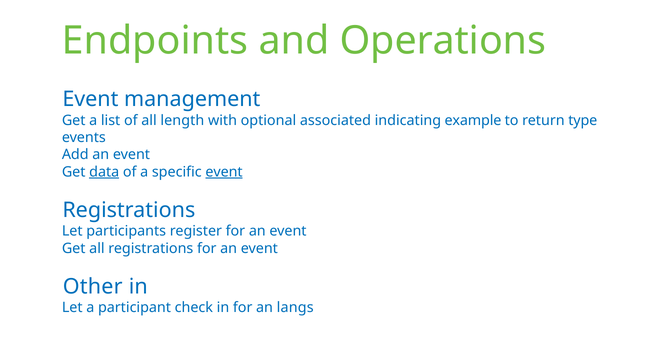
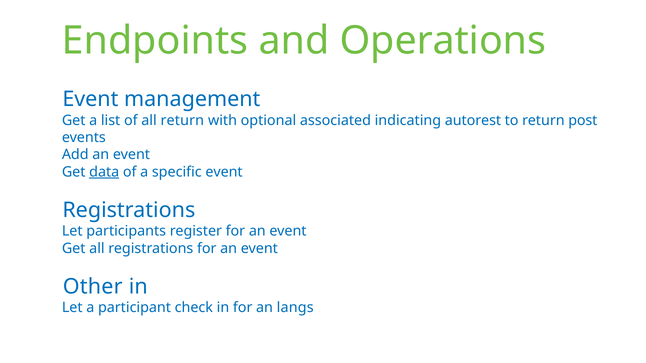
all length: length -> return
example: example -> autorest
type: type -> post
event at (224, 172) underline: present -> none
